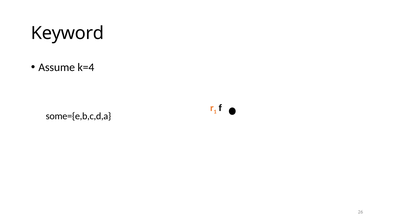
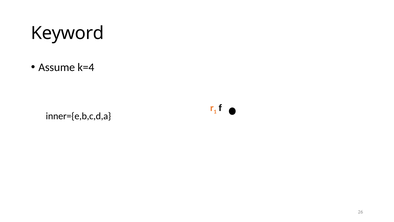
some={e,b,c,d,a: some={e,b,c,d,a -> inner={e,b,c,d,a
